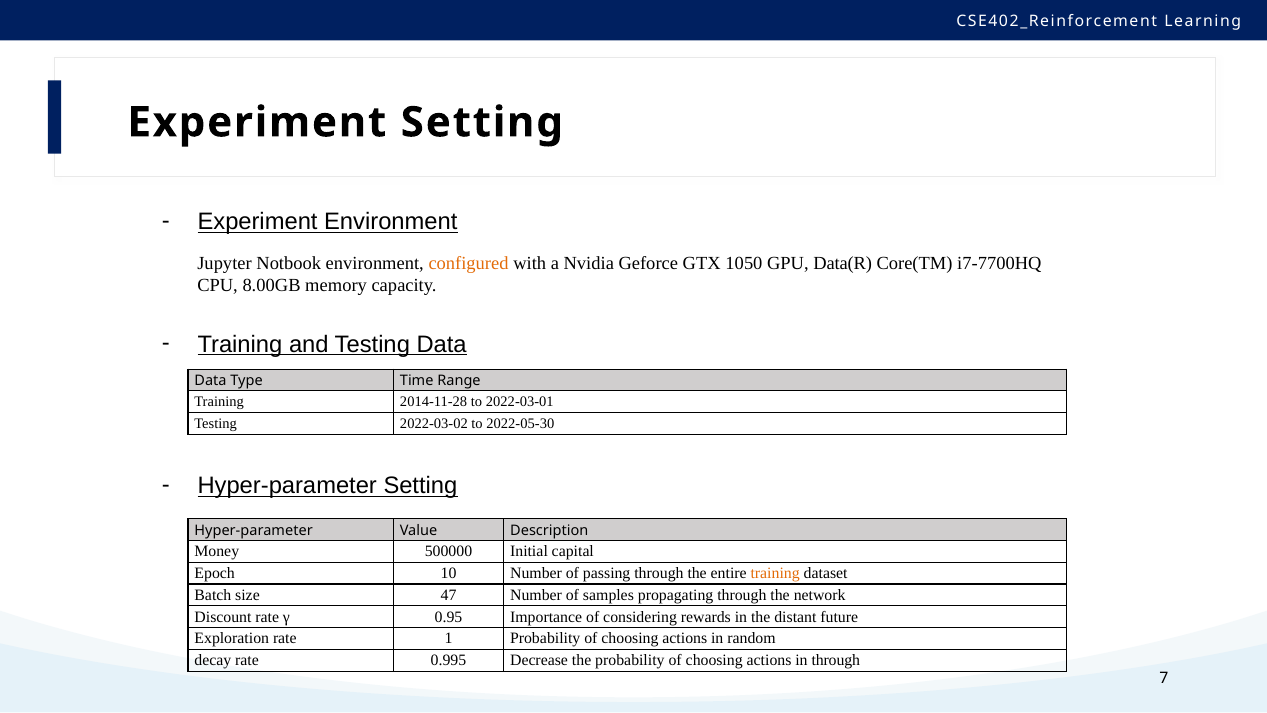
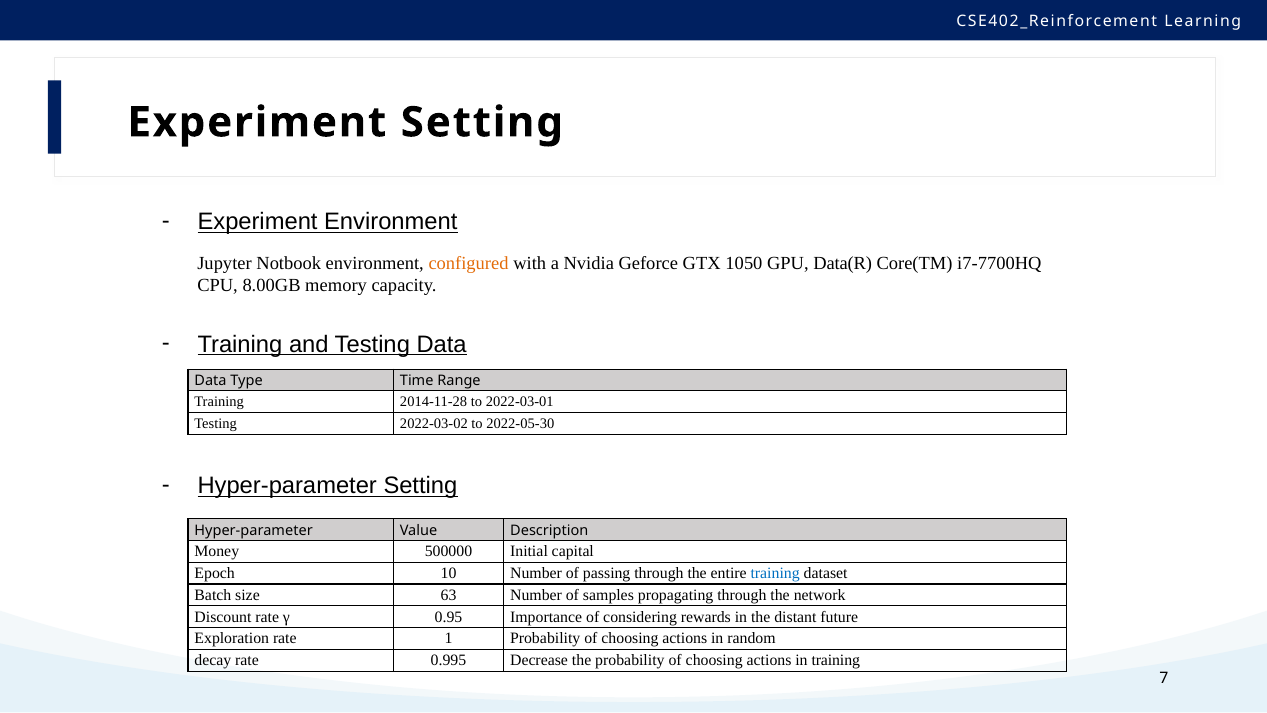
training at (775, 573) colour: orange -> blue
47: 47 -> 63
in through: through -> training
